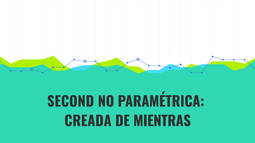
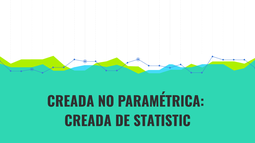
SECOND at (71, 102): SECOND -> CREADA
MIENTRAS: MIENTRAS -> STATISTIC
